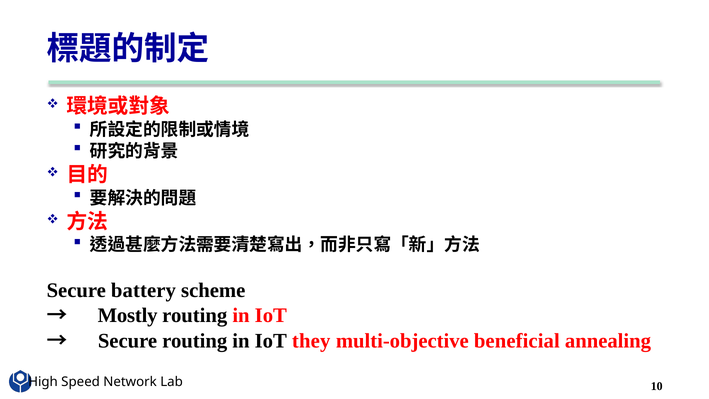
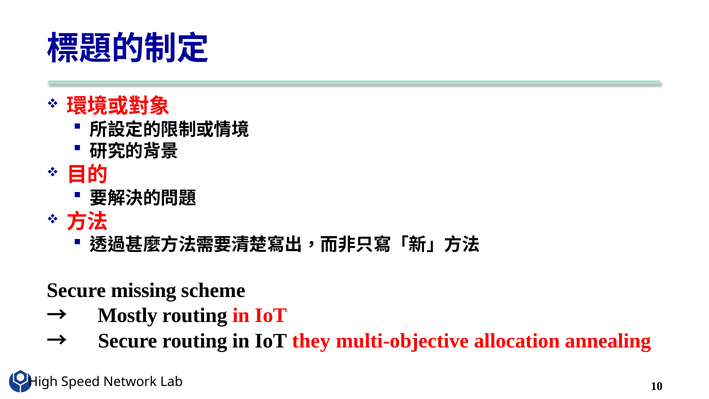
battery: battery -> missing
beneficial: beneficial -> allocation
